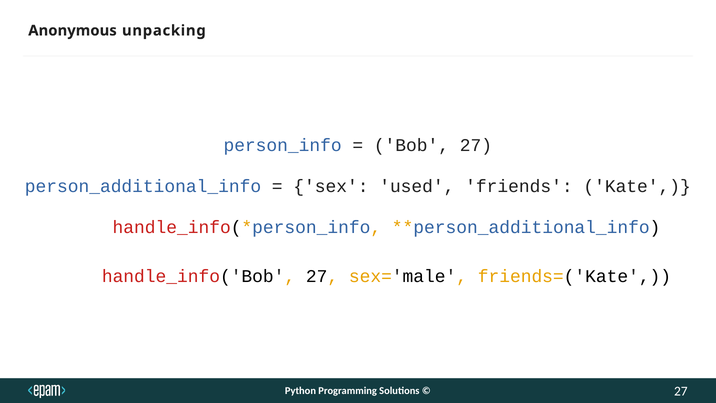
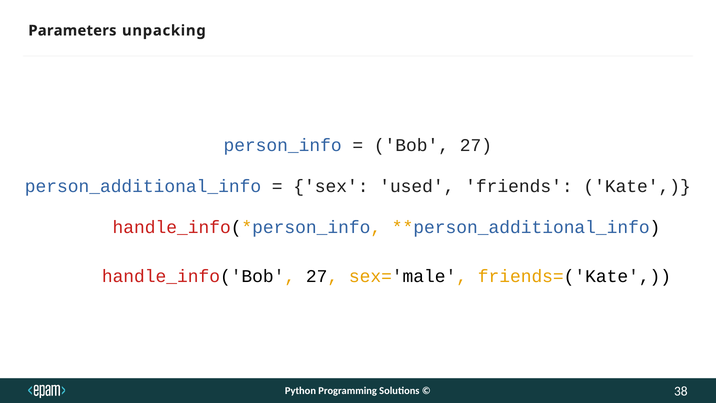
Anonymous: Anonymous -> Parameters
27 at (681, 391): 27 -> 38
